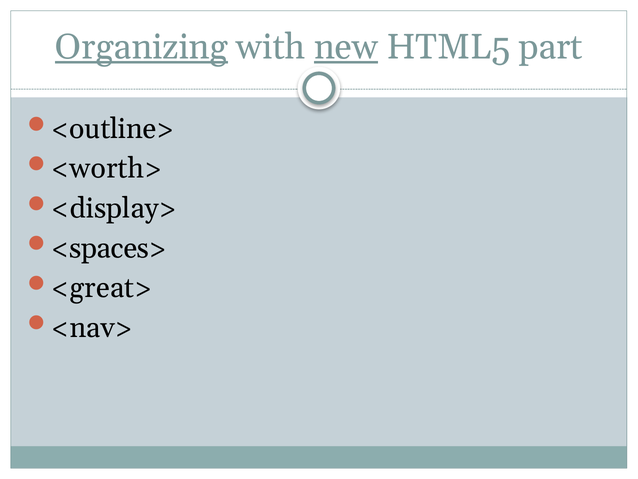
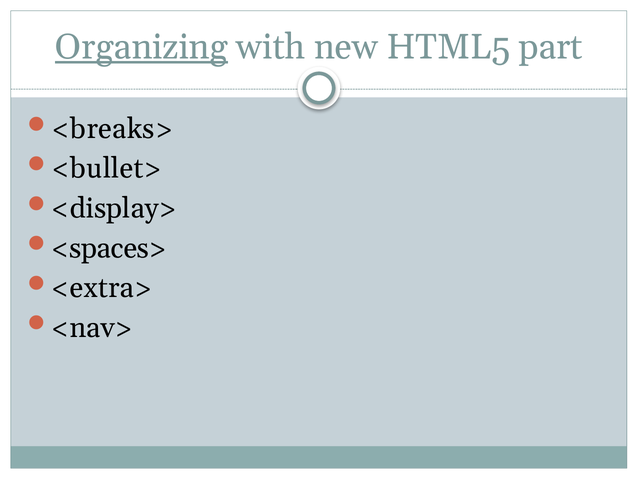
new underline: present -> none
<outline>: <outline> -> <breaks>
<worth>: <worth> -> <bullet>
<great>: <great> -> <extra>
